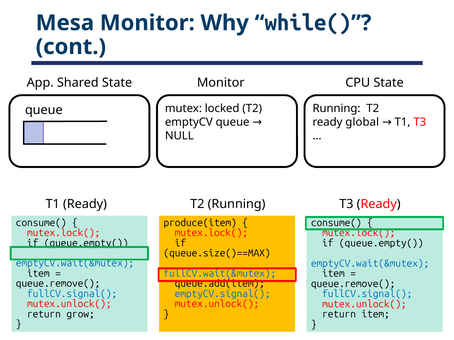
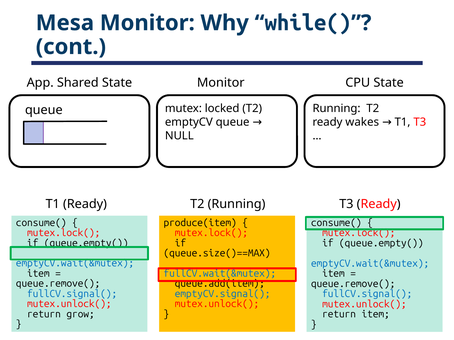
global: global -> wakes
